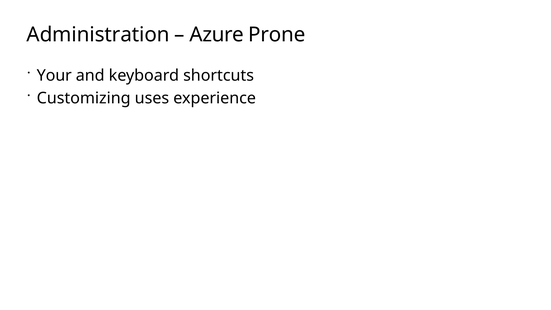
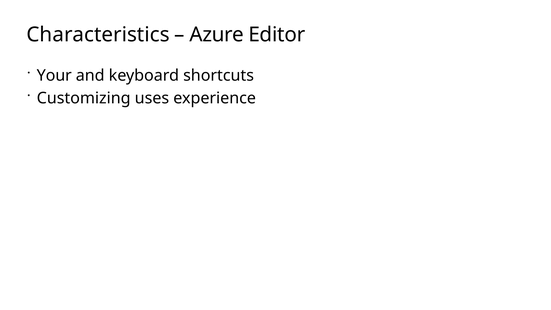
Administration: Administration -> Characteristics
Prone: Prone -> Editor
